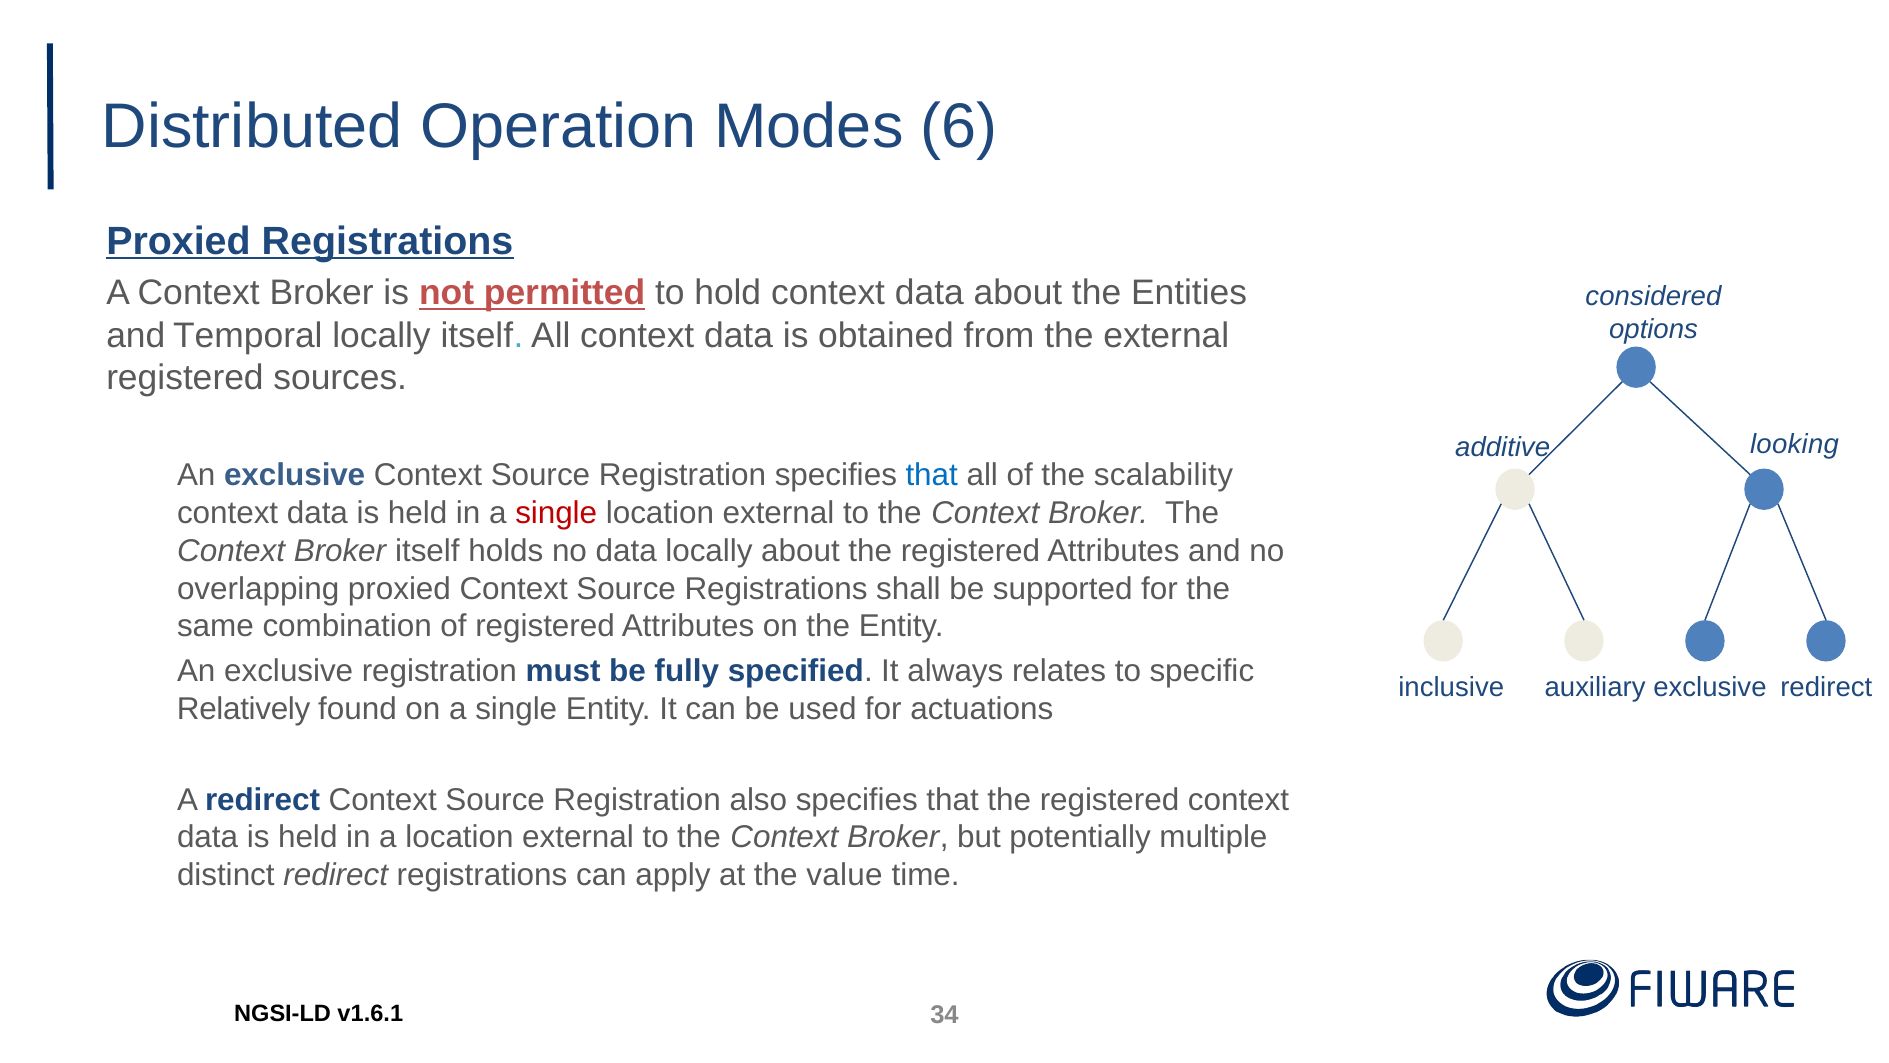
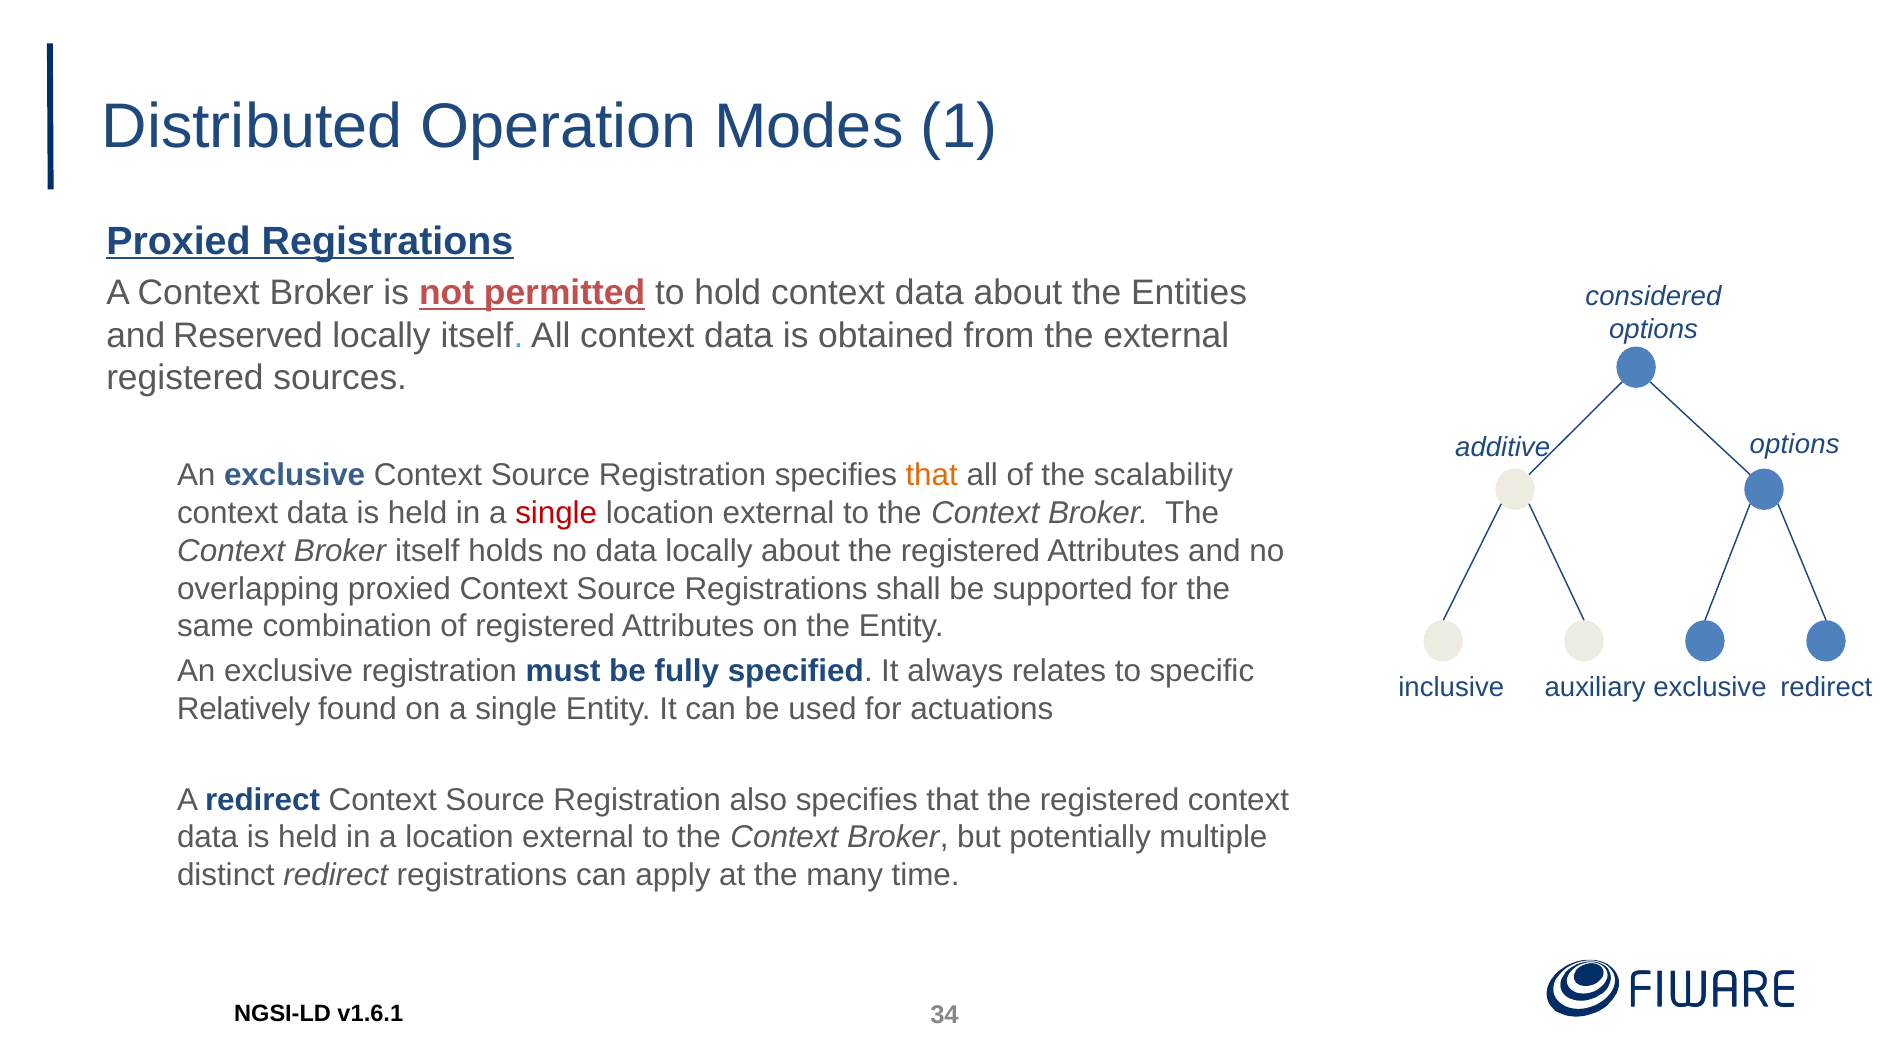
6: 6 -> 1
Temporal: Temporal -> Reserved
additive looking: looking -> options
that at (932, 475) colour: blue -> orange
value: value -> many
